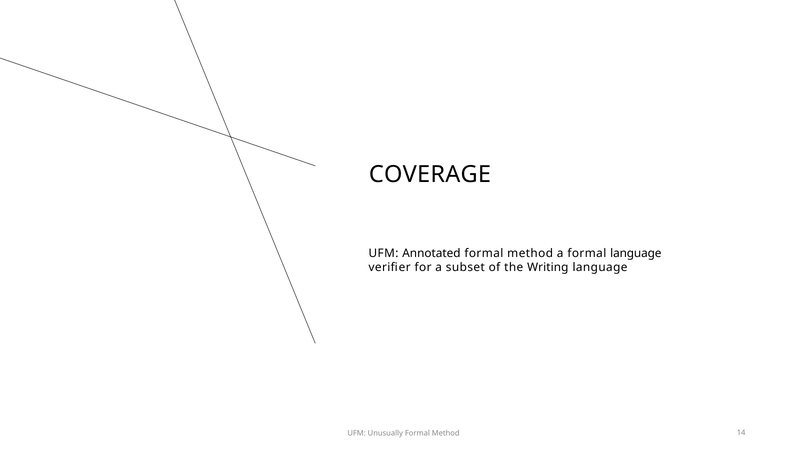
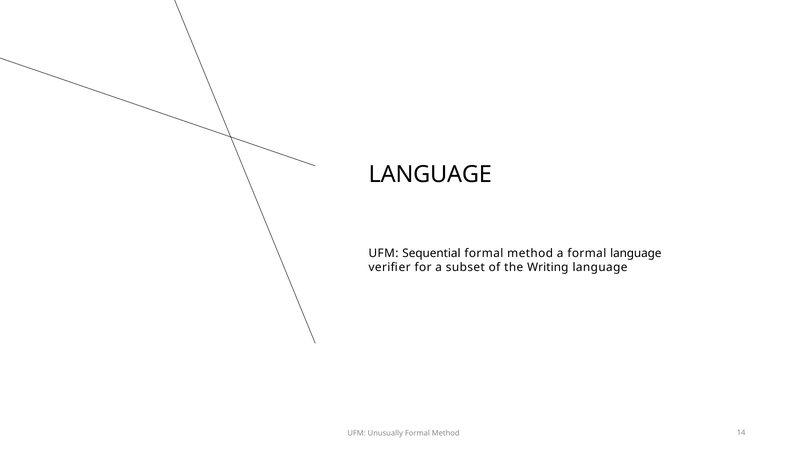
COVERAGE at (430, 174): COVERAGE -> LANGUAGE
Annotated: Annotated -> Sequential
